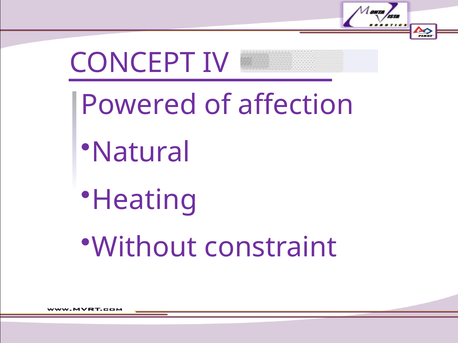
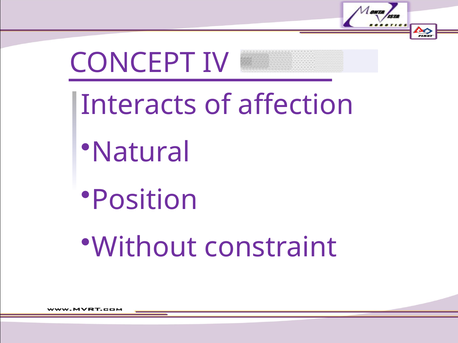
Powered: Powered -> Interacts
Heating: Heating -> Position
